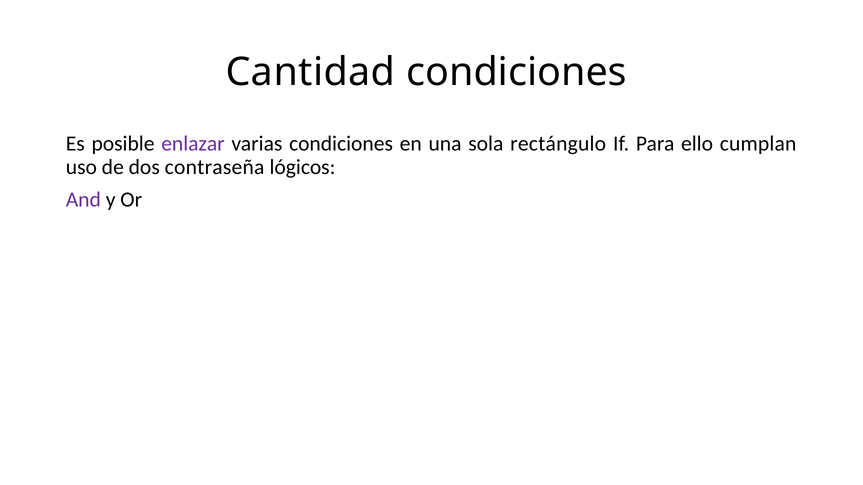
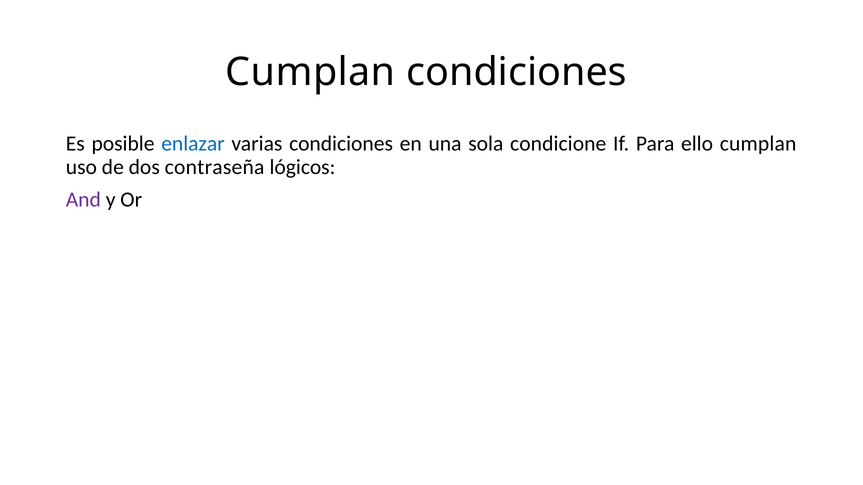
Cantidad at (310, 72): Cantidad -> Cumplan
enlazar colour: purple -> blue
rectángulo: rectángulo -> condicione
